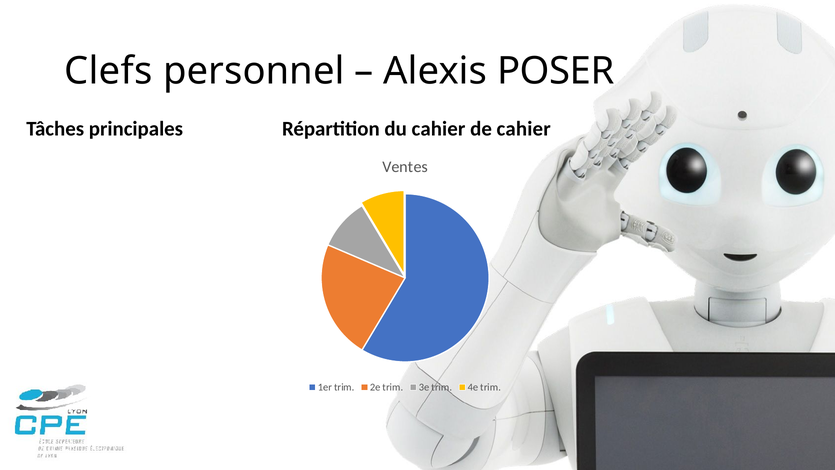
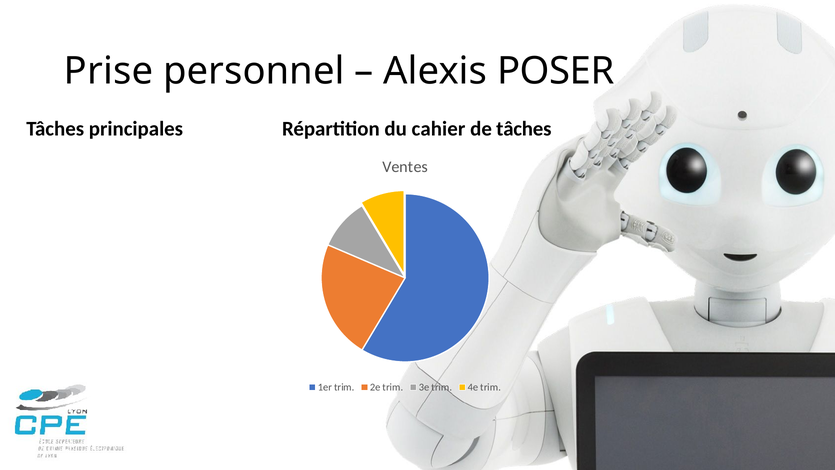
Clefs: Clefs -> Prise
de cahier: cahier -> tâches
